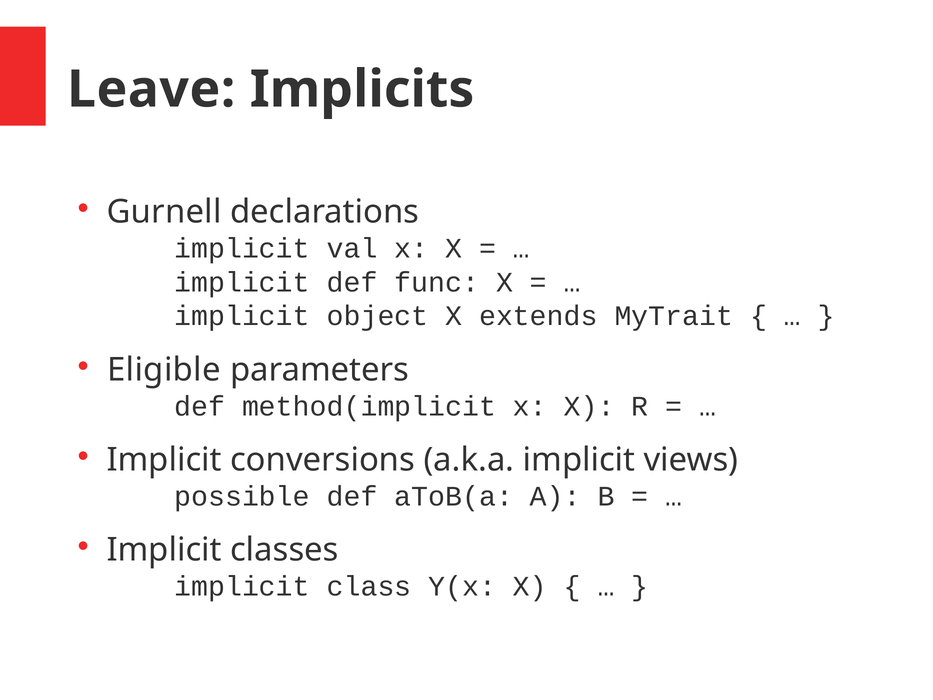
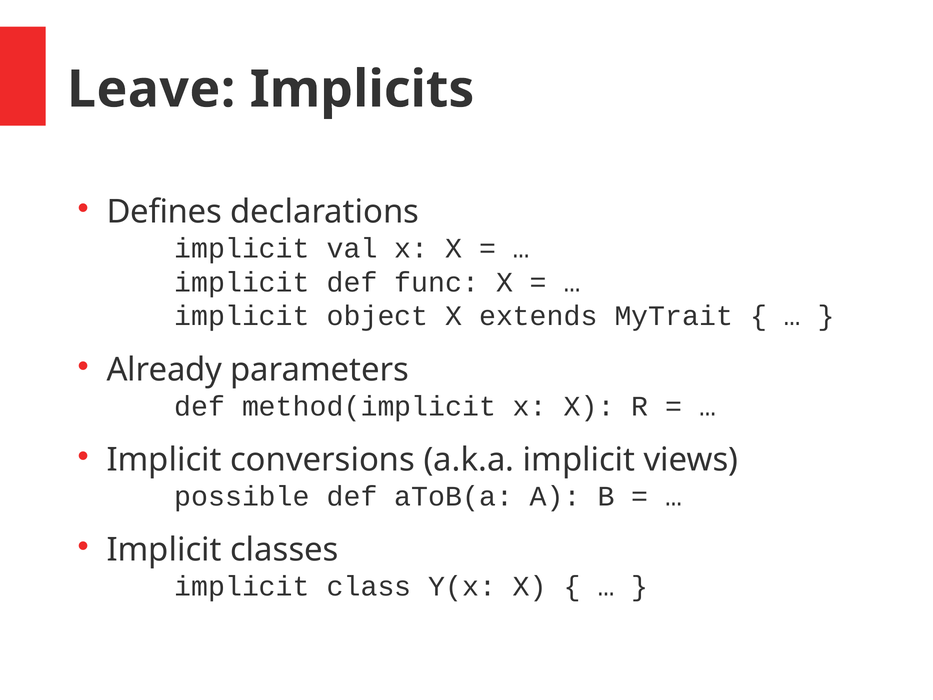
Gurnell: Gurnell -> Defines
Eligible: Eligible -> Already
